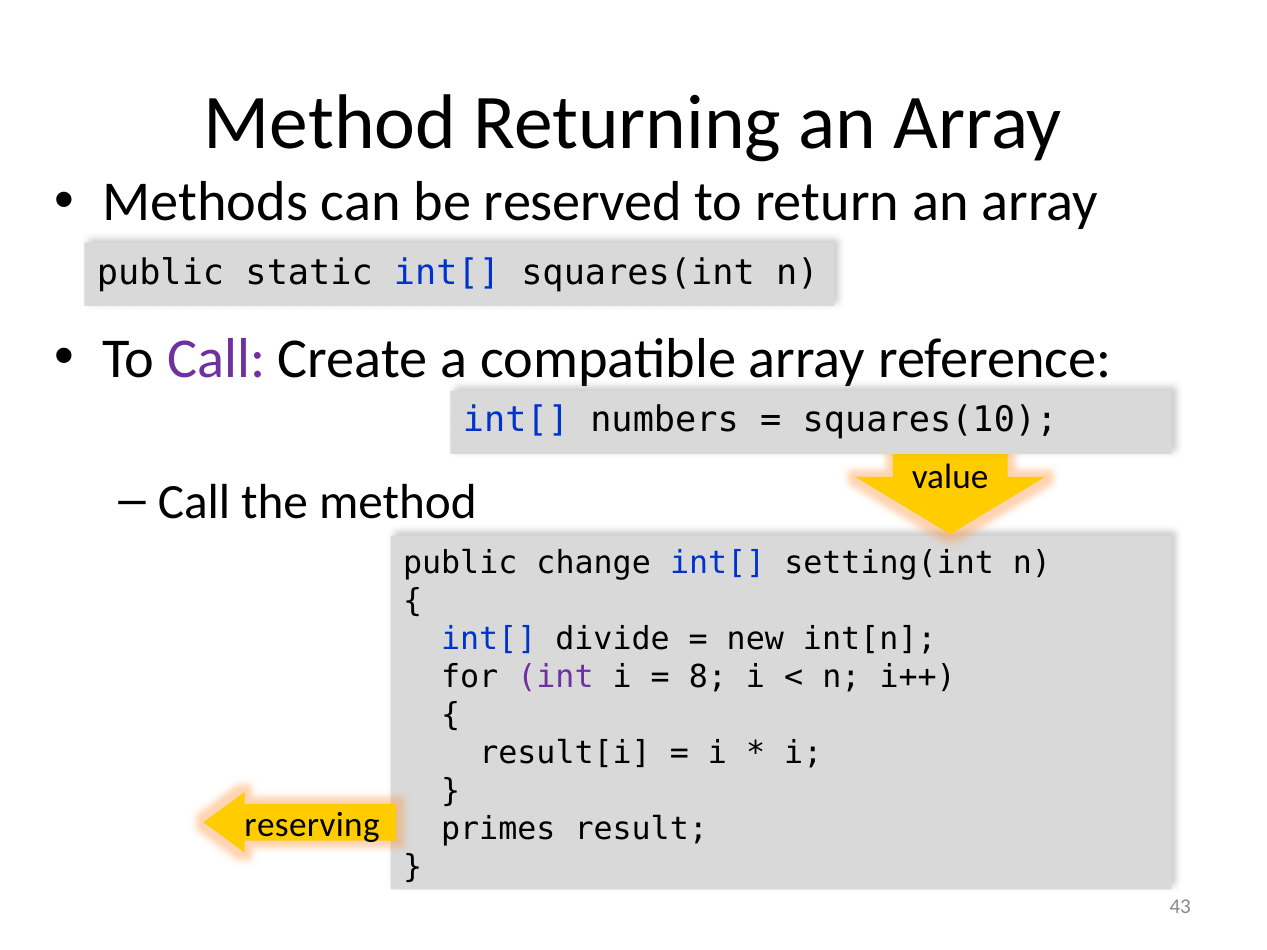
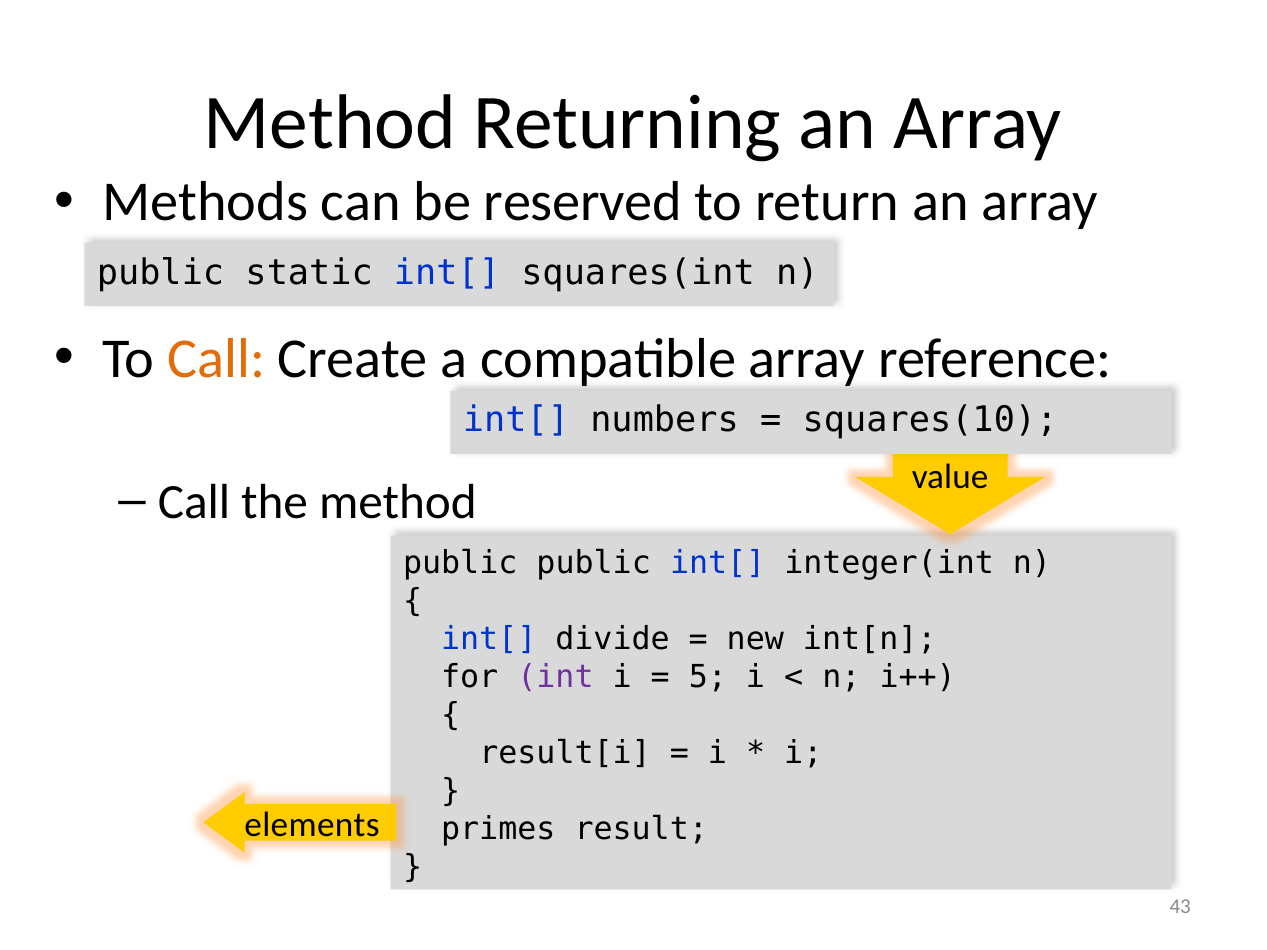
Call at (216, 359) colour: purple -> orange
public change: change -> public
setting(int: setting(int -> integer(int
8: 8 -> 5
reserving: reserving -> elements
